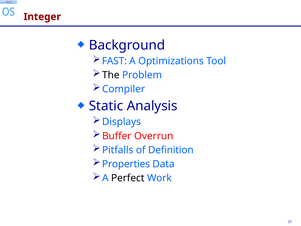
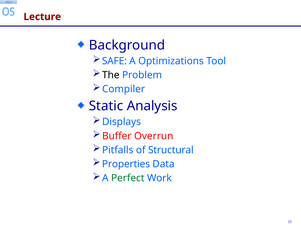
Integer: Integer -> Lecture
FAST: FAST -> SAFE
Definition: Definition -> Structural
Perfect colour: black -> green
